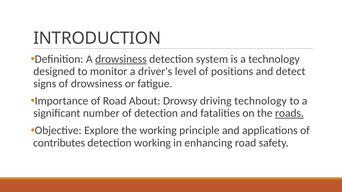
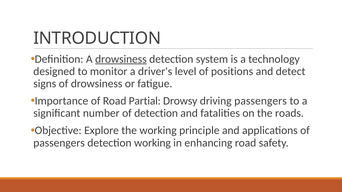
About: About -> Partial
driving technology: technology -> passengers
roads underline: present -> none
contributes at (59, 143): contributes -> passengers
